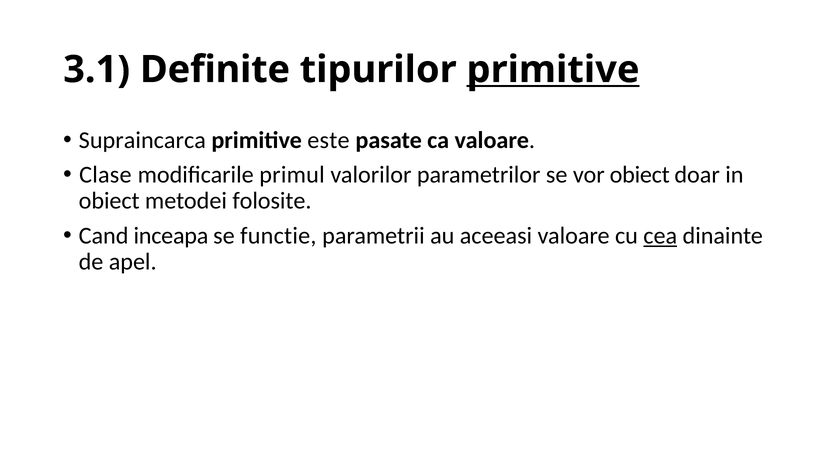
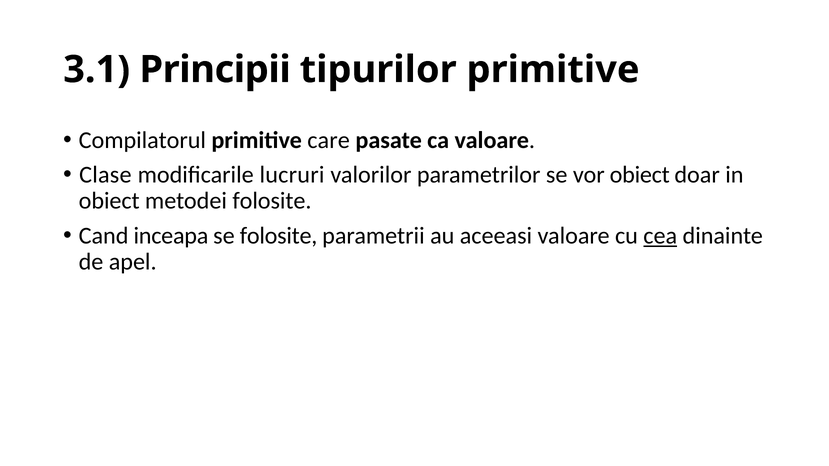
Definite: Definite -> Principii
primitive at (553, 70) underline: present -> none
Supraincarca: Supraincarca -> Compilatorul
este: este -> care
primul: primul -> lucruri
se functie: functie -> folosite
